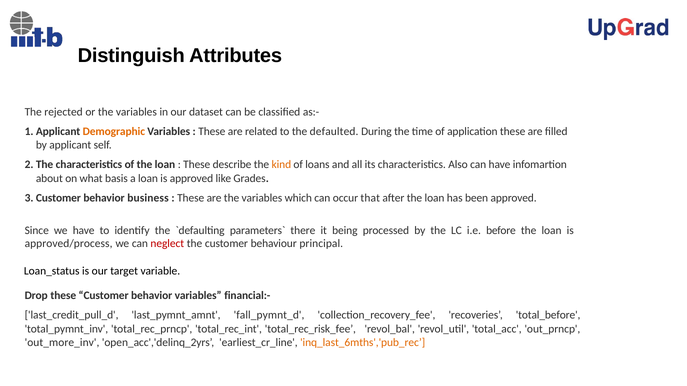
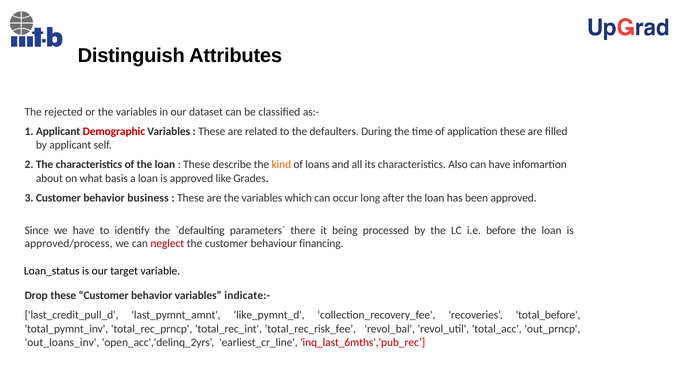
Demographic colour: orange -> red
defaulted: defaulted -> defaulters
that: that -> long
principal: principal -> financing
financial:-: financial:- -> indicate:-
fall_pymnt_d: fall_pymnt_d -> like_pymnt_d
out_more_inv: out_more_inv -> out_loans_inv
inq_last_6mths','pub_rec colour: orange -> red
